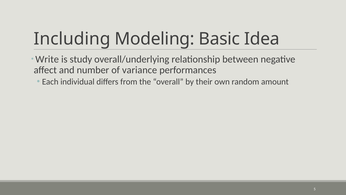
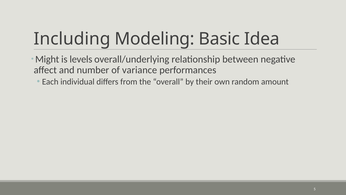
Write: Write -> Might
study: study -> levels
